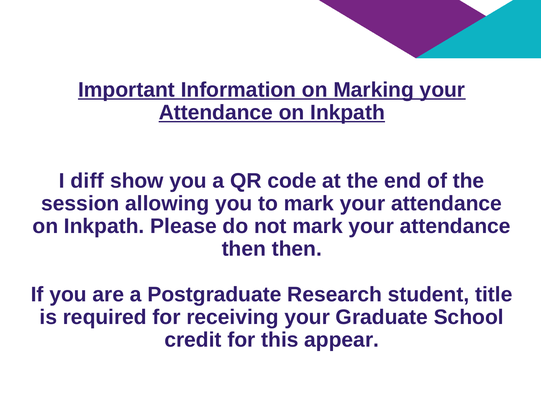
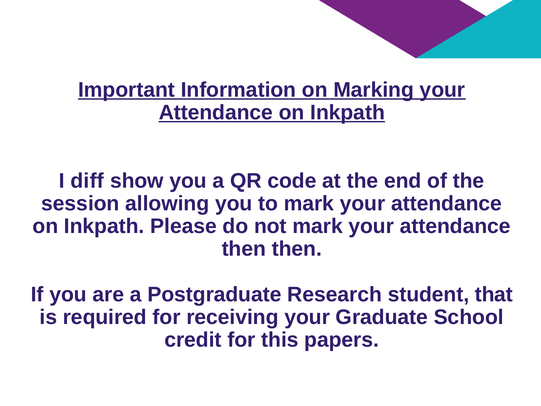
title: title -> that
appear: appear -> papers
